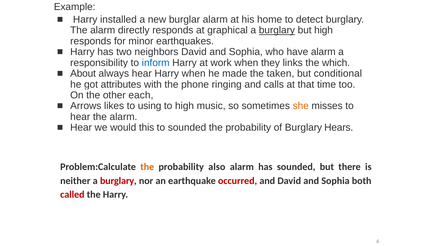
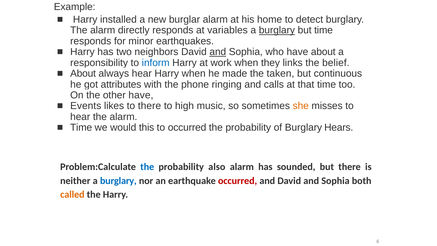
graphical: graphical -> variables
but high: high -> time
and at (218, 52) underline: none -> present
have alarm: alarm -> about
which: which -> belief
conditional: conditional -> continuous
other each: each -> have
Arrows: Arrows -> Events
to using: using -> there
Hear at (81, 128): Hear -> Time
to sounded: sounded -> occurred
the at (147, 167) colour: orange -> blue
burglary at (118, 181) colour: red -> blue
called colour: red -> orange
